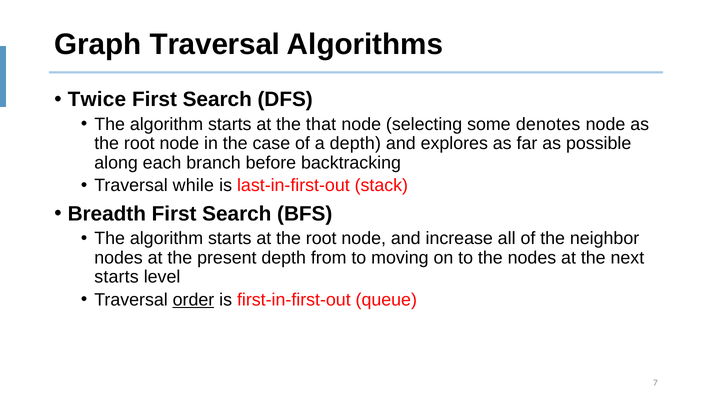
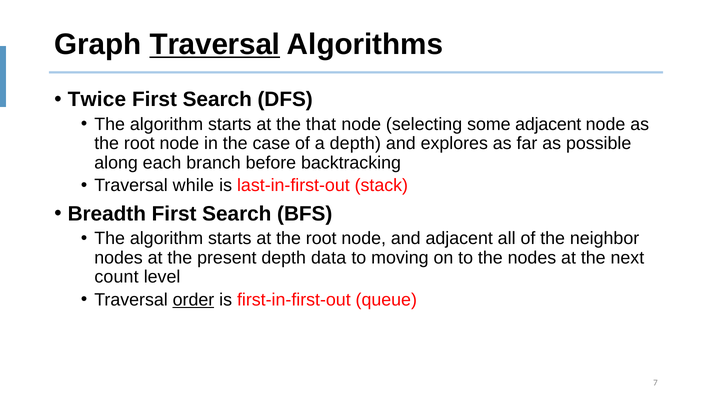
Traversal at (215, 44) underline: none -> present
some denotes: denotes -> adjacent
and increase: increase -> adjacent
from: from -> data
starts at (117, 277): starts -> count
